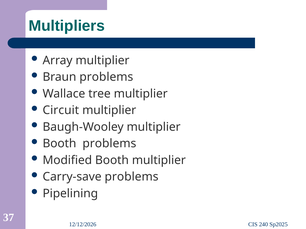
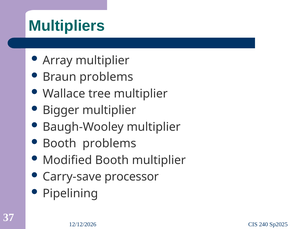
Circuit: Circuit -> Bigger
Carry-save problems: problems -> processor
